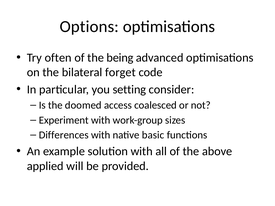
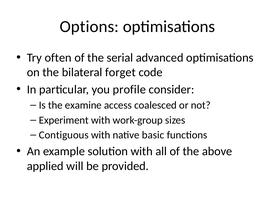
being: being -> serial
setting: setting -> profile
doomed: doomed -> examine
Differences: Differences -> Contiguous
